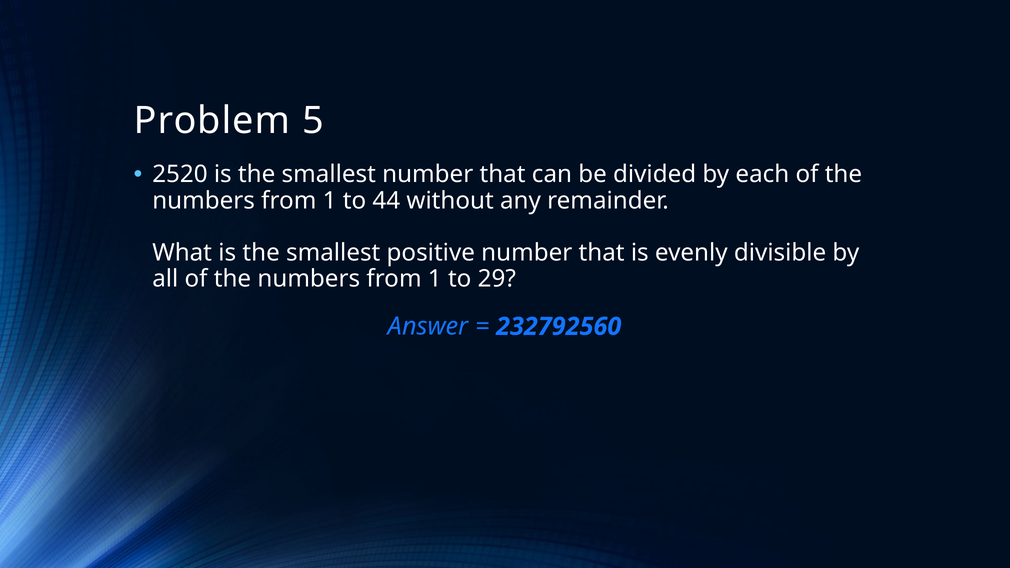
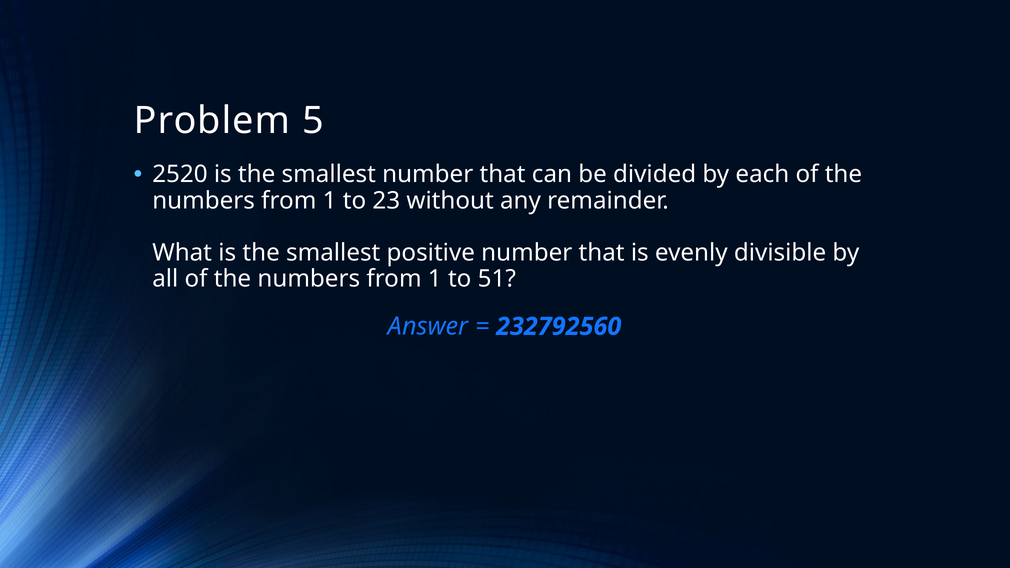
44: 44 -> 23
29: 29 -> 51
